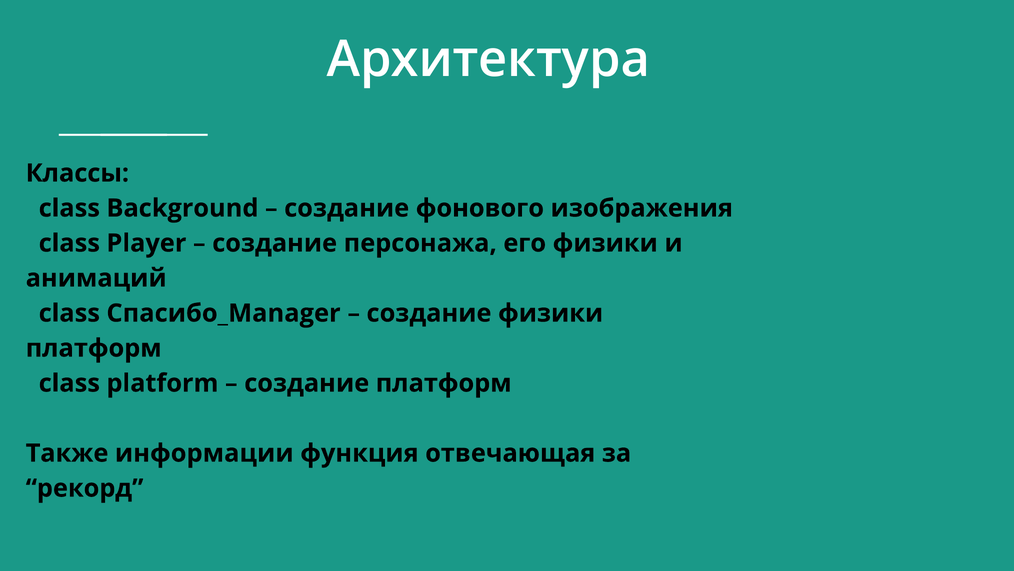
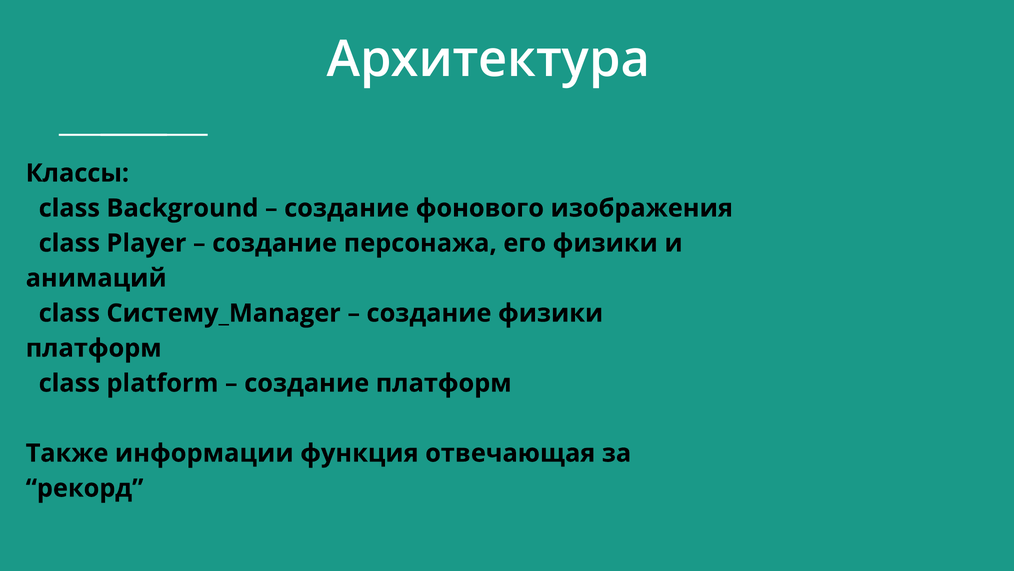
Спасибо_Manager: Спасибо_Manager -> Систему_Manager
